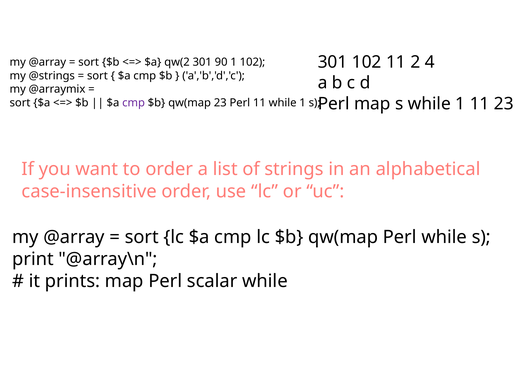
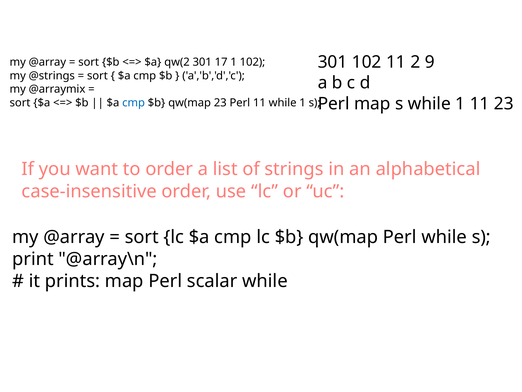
4: 4 -> 9
90: 90 -> 17
cmp at (134, 103) colour: purple -> blue
